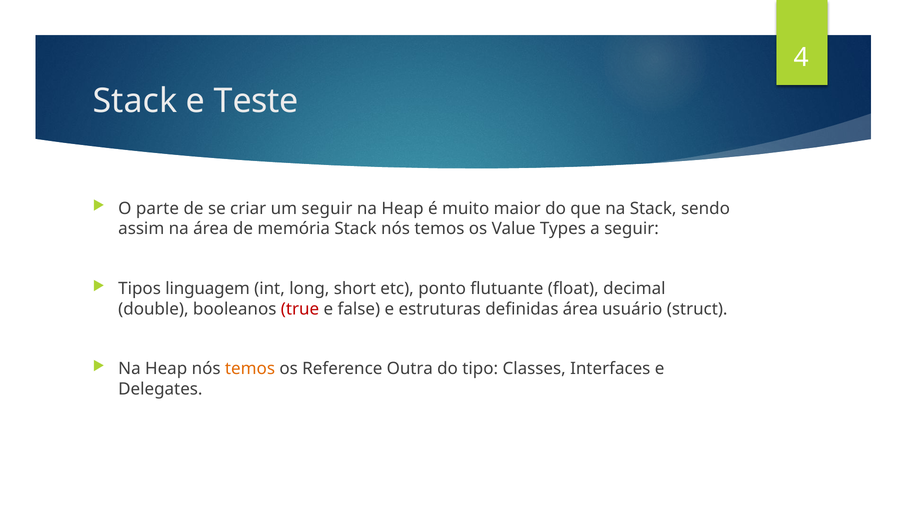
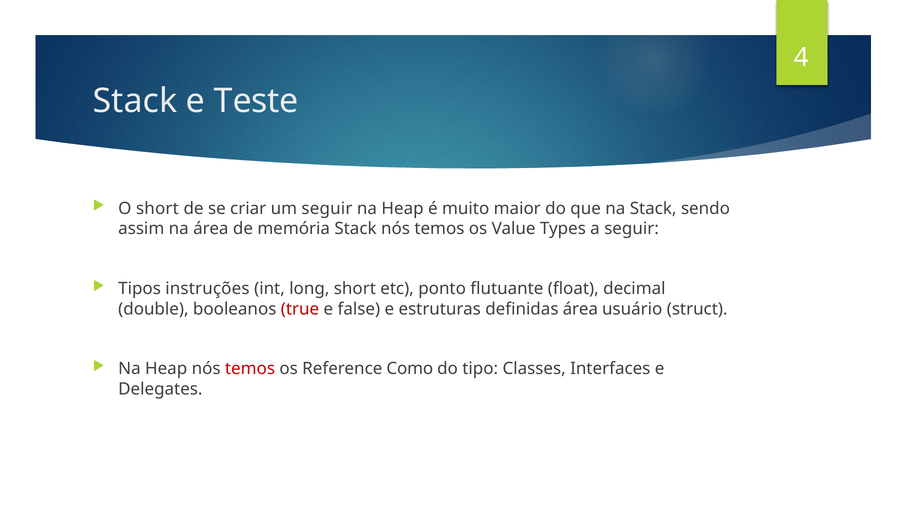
O parte: parte -> short
linguagem: linguagem -> instruções
temos at (250, 369) colour: orange -> red
Outra: Outra -> Como
